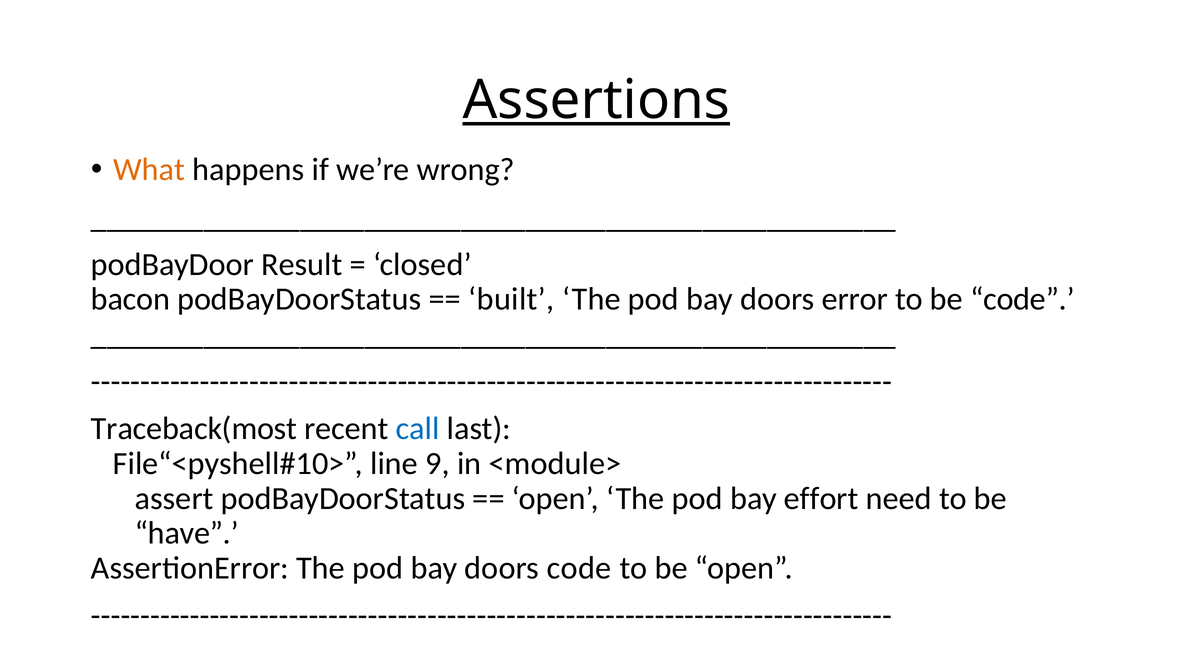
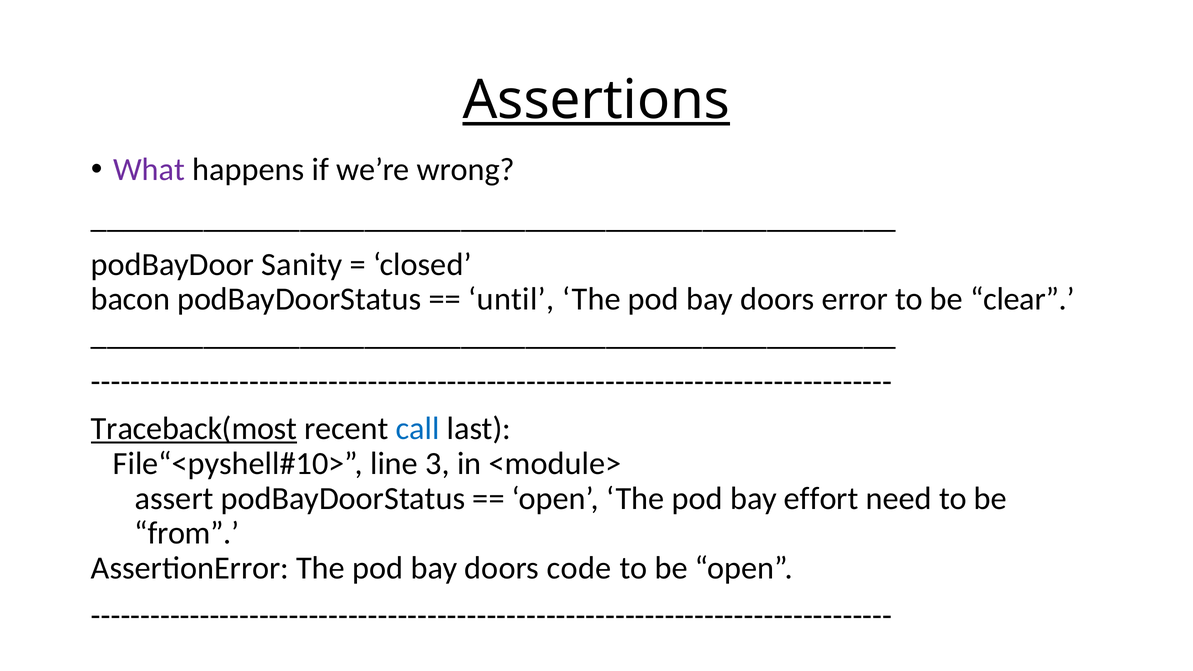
What colour: orange -> purple
Result: Result -> Sanity
built: built -> until
be code: code -> clear
Traceback(most underline: none -> present
9: 9 -> 3
have: have -> from
